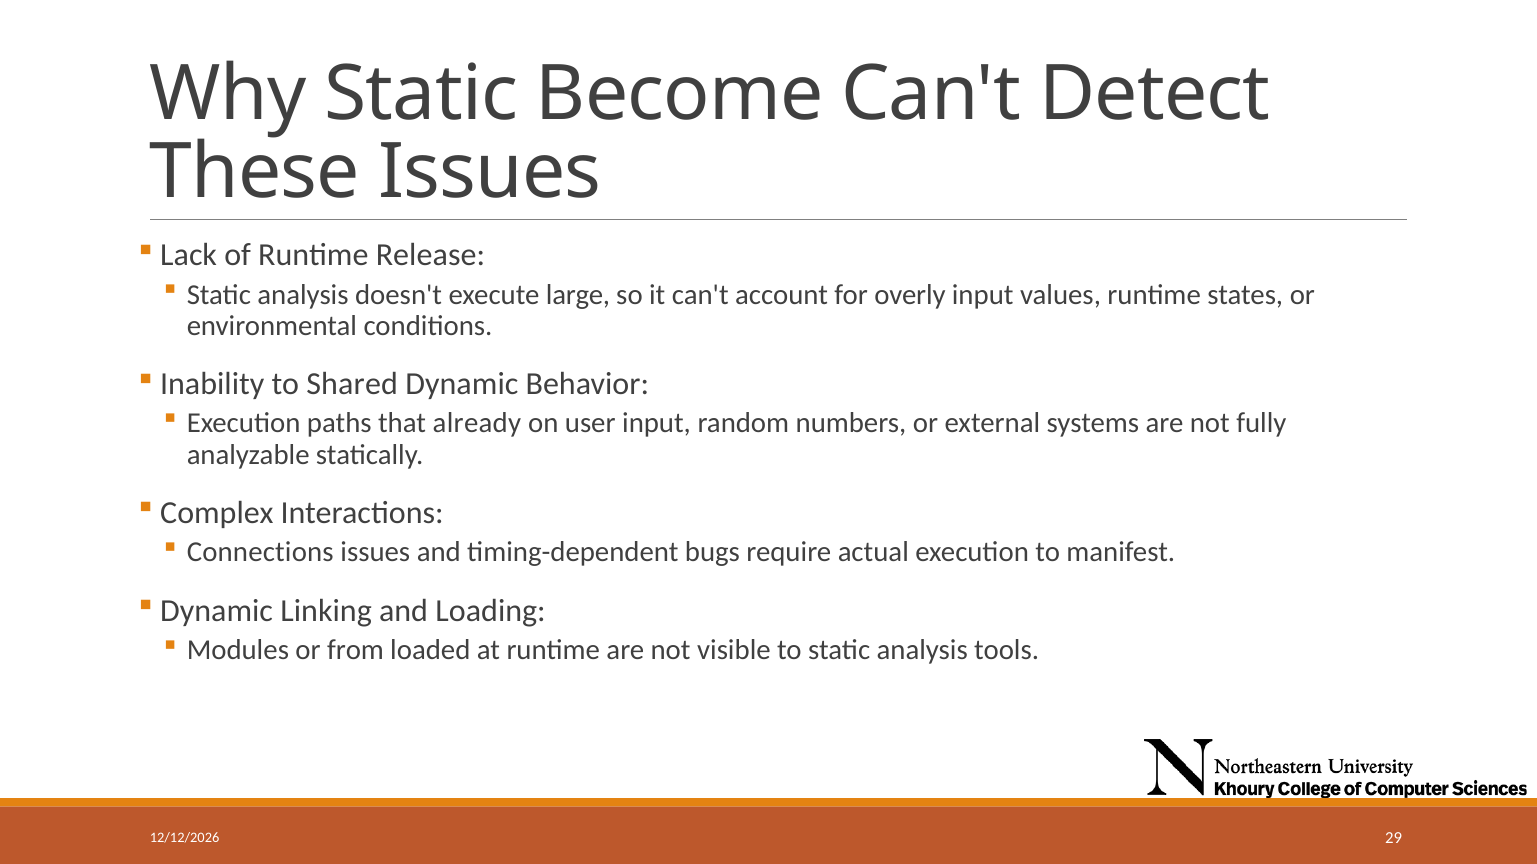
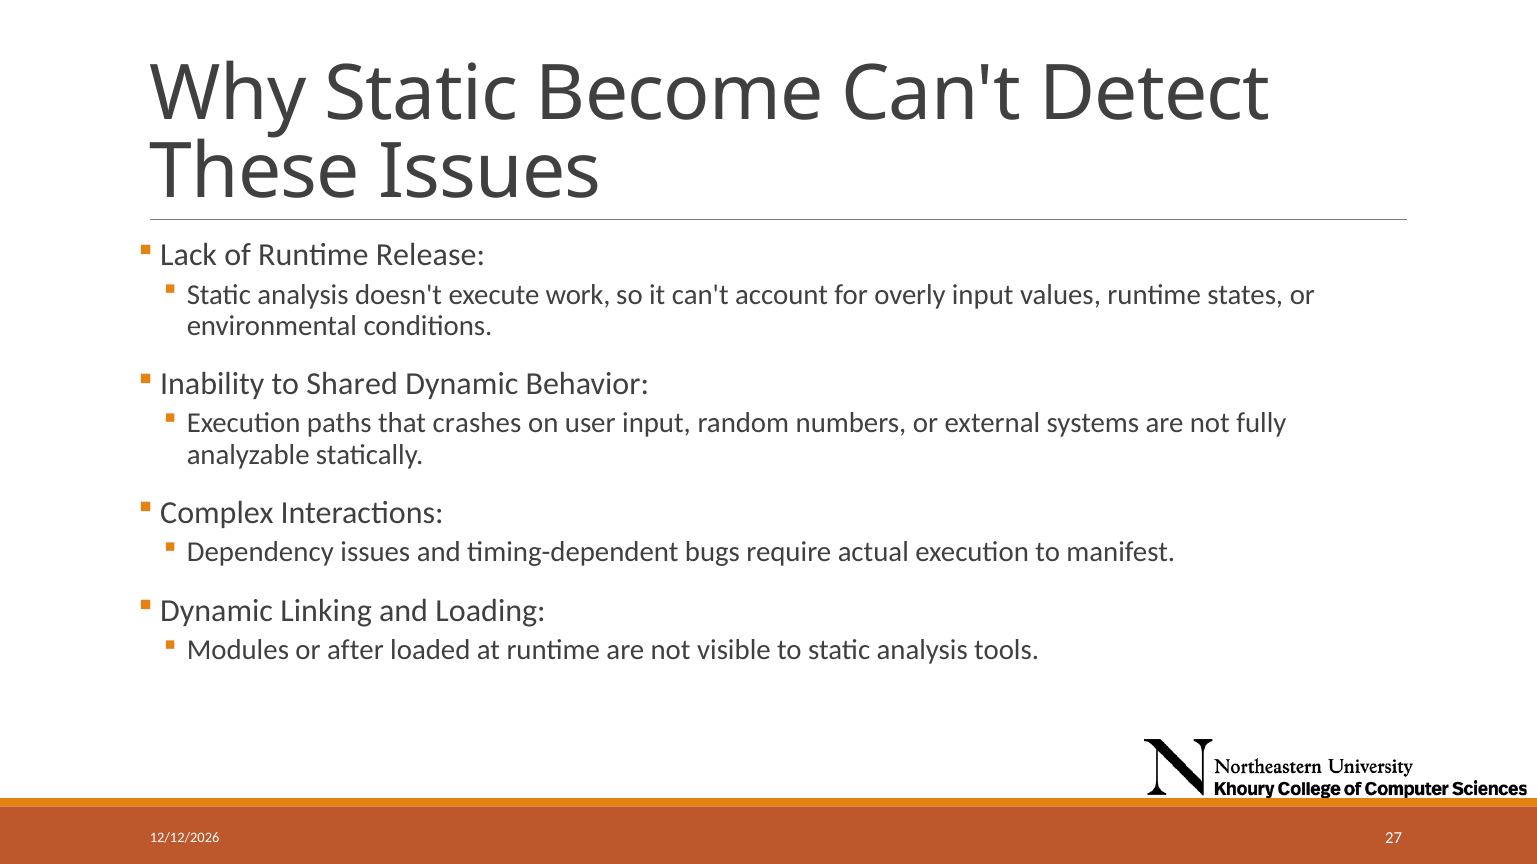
large: large -> work
already: already -> crashes
Connections: Connections -> Dependency
from: from -> after
29: 29 -> 27
